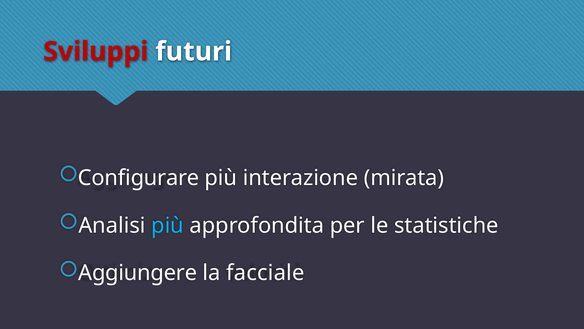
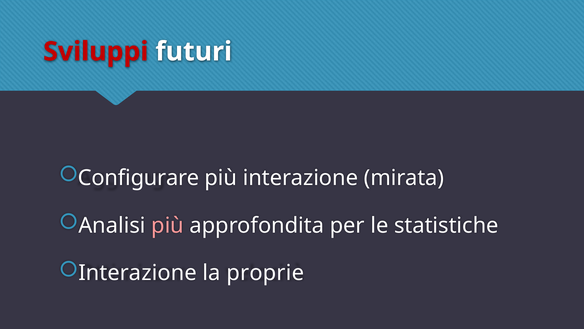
più at (168, 225) colour: light blue -> pink
Aggiungere at (138, 273): Aggiungere -> Interazione
facciale: facciale -> proprie
